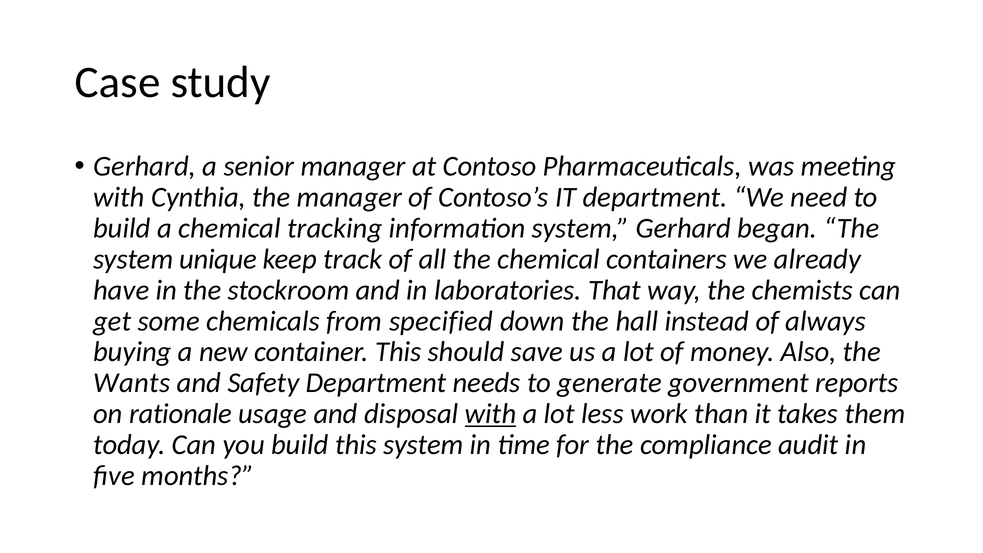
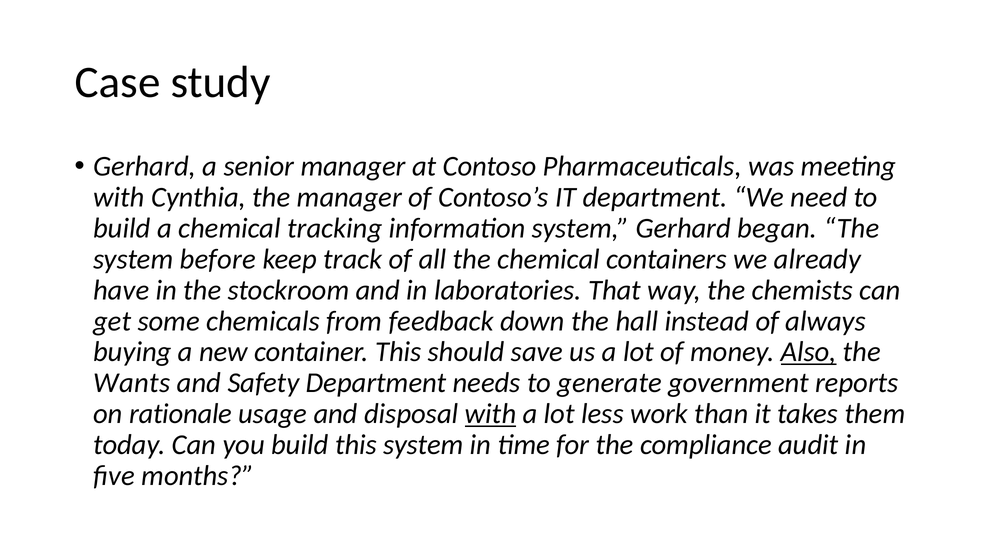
unique: unique -> before
specified: specified -> feedback
Also underline: none -> present
